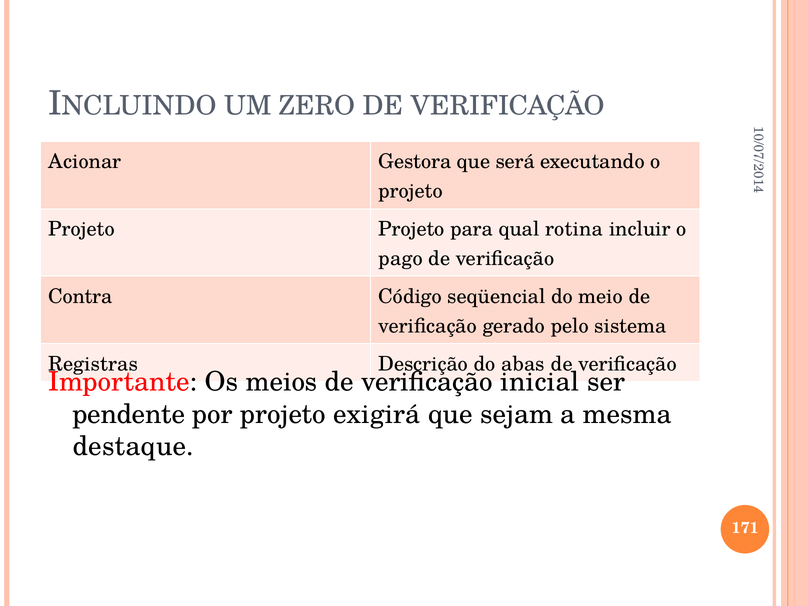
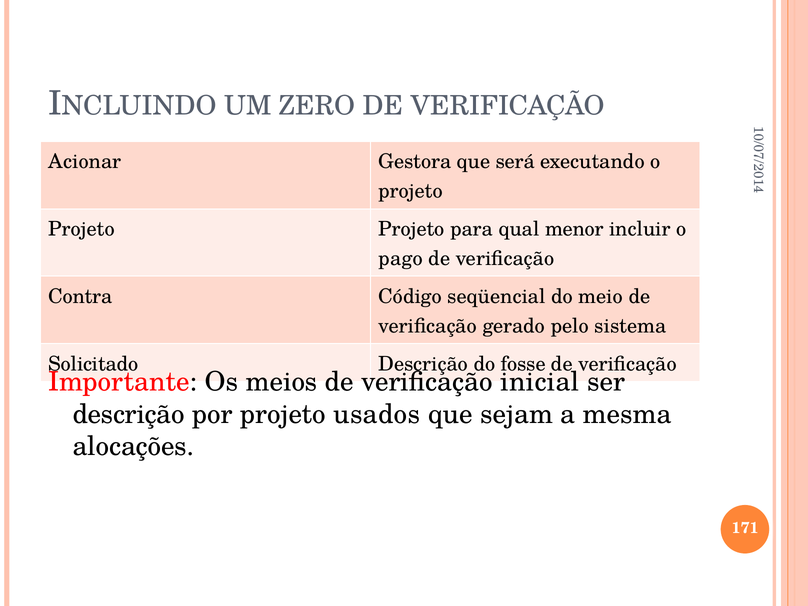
rotina: rotina -> menor
Registras: Registras -> Solicitado
abas: abas -> fosse
pendente at (129, 414): pendente -> descrição
exigirá: exigirá -> usados
destaque: destaque -> alocações
